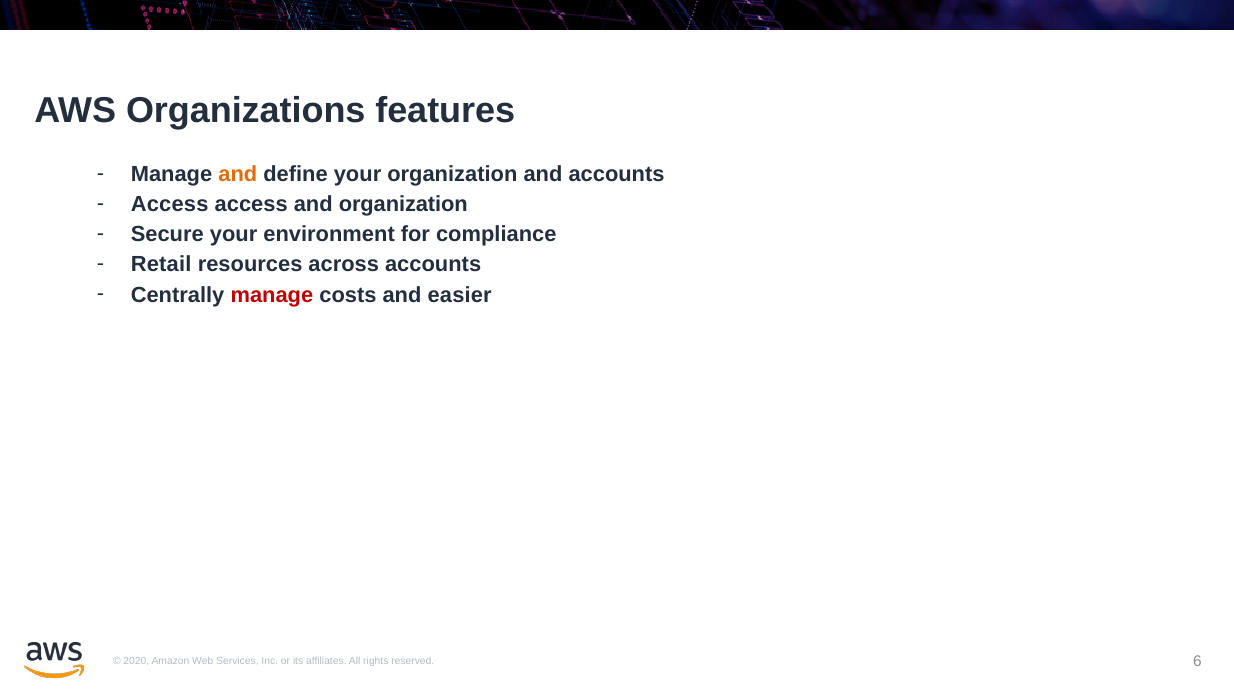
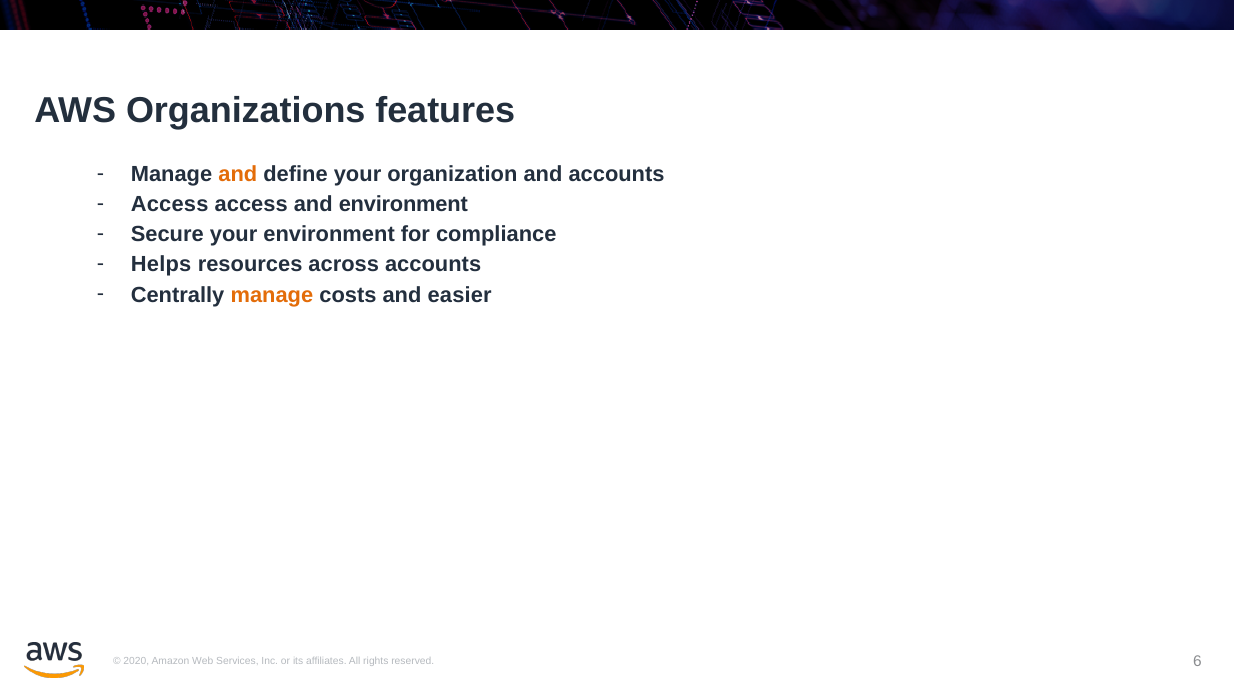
and organization: organization -> environment
Retail: Retail -> Helps
manage at (272, 295) colour: red -> orange
